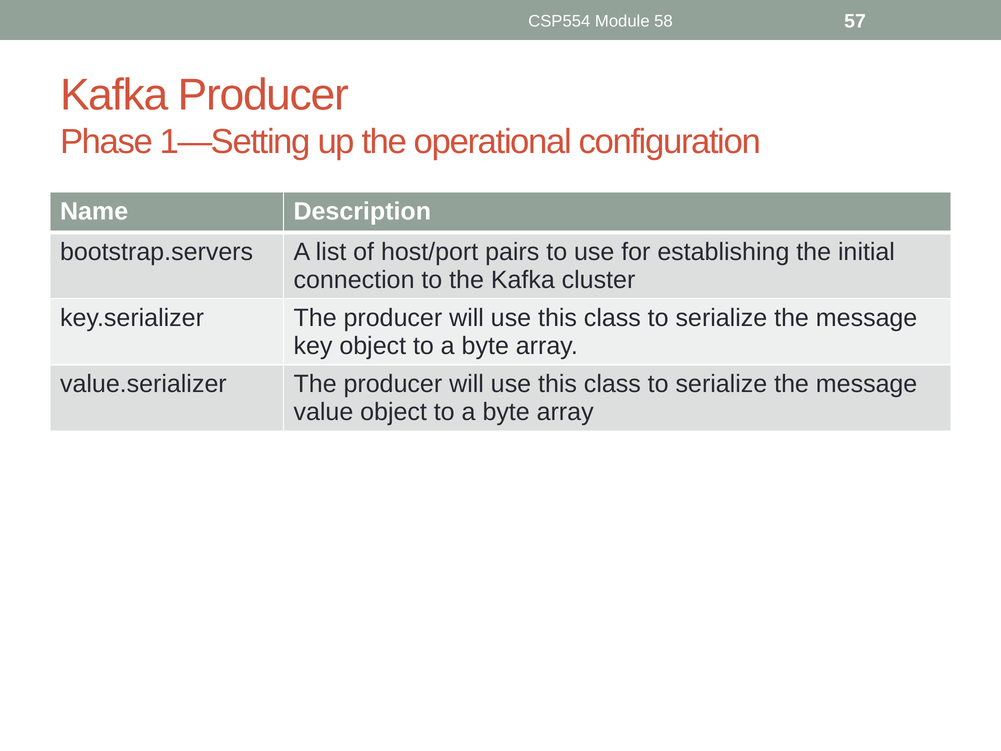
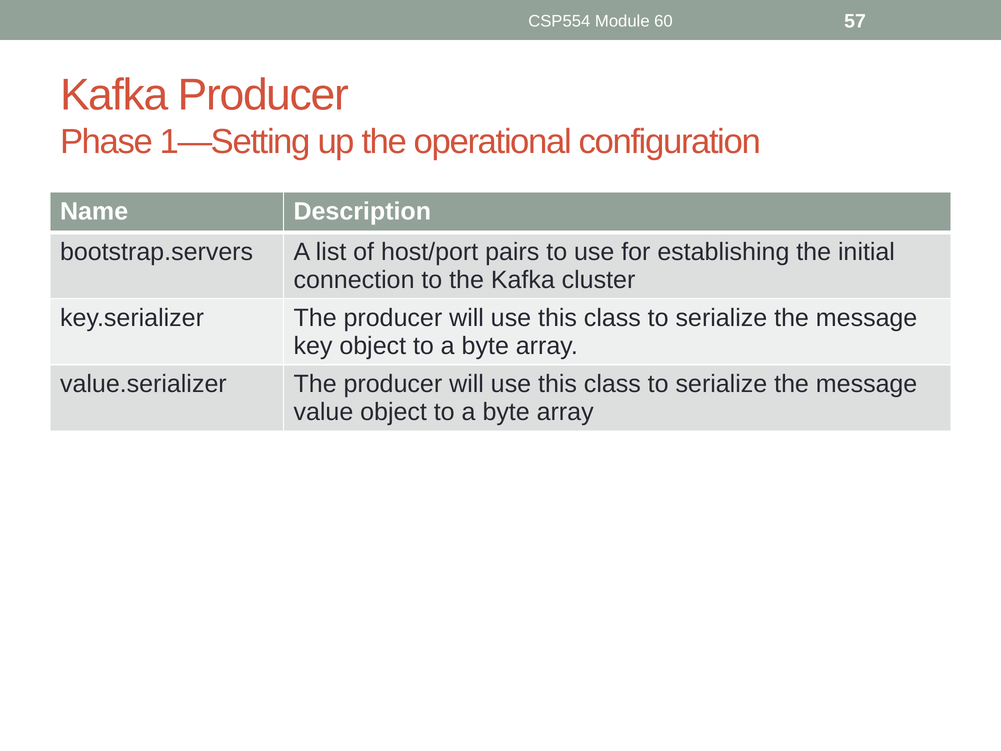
58: 58 -> 60
